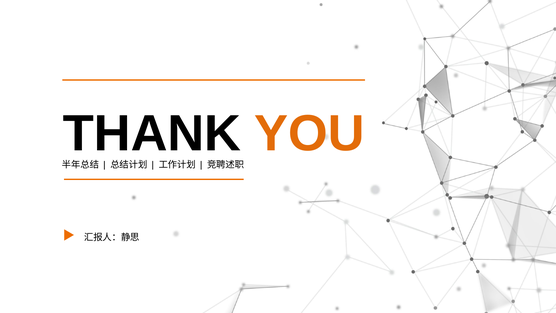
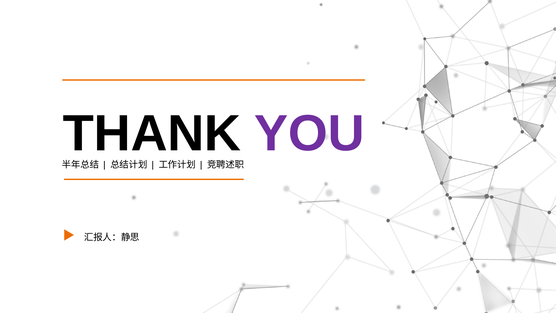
YOU colour: orange -> purple
